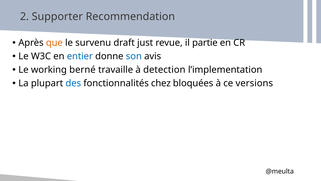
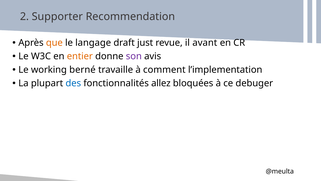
survenu: survenu -> langage
partie: partie -> avant
entier colour: blue -> orange
son colour: blue -> purple
detection: detection -> comment
chez: chez -> allez
versions: versions -> debuger
